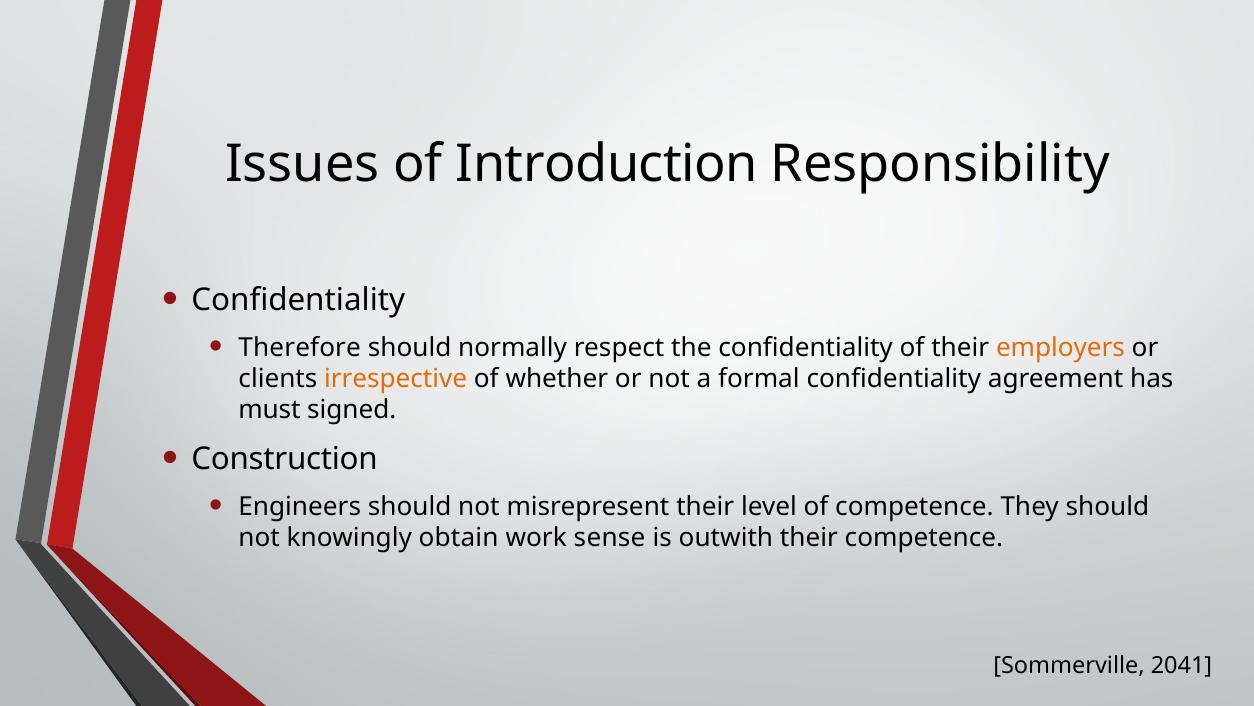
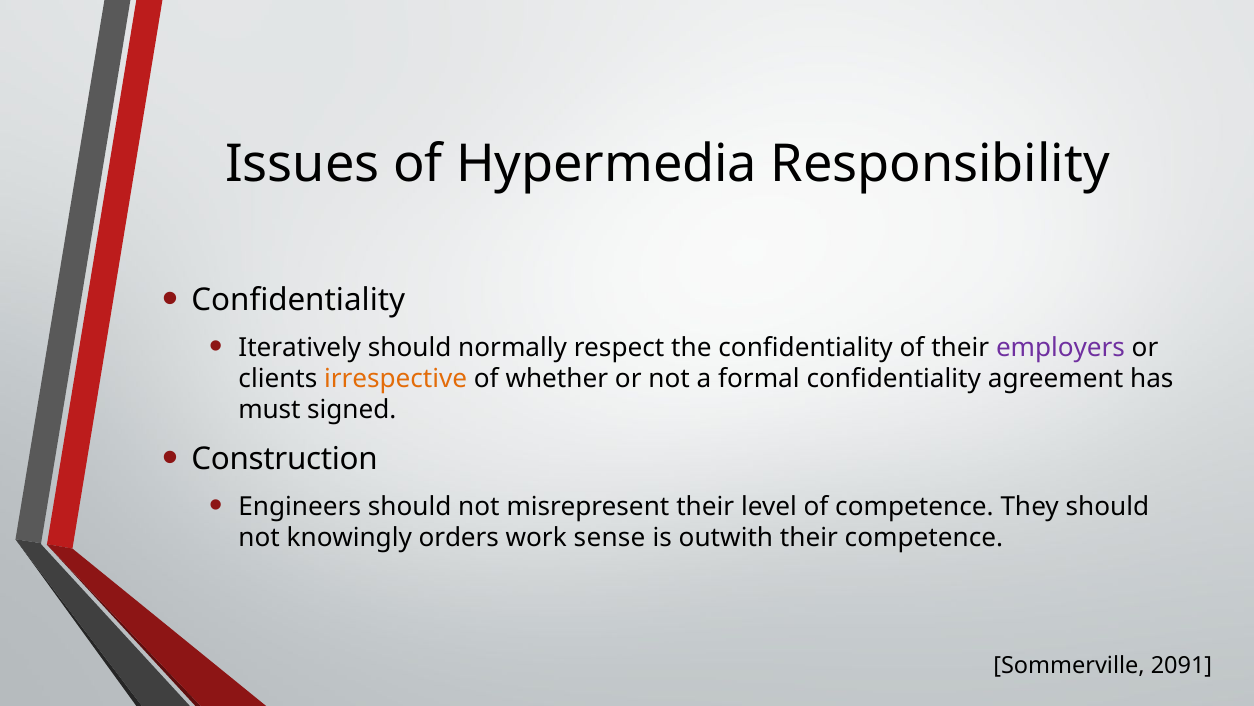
Introduction: Introduction -> Hypermedia
Therefore: Therefore -> Iteratively
employers colour: orange -> purple
obtain: obtain -> orders
2041: 2041 -> 2091
